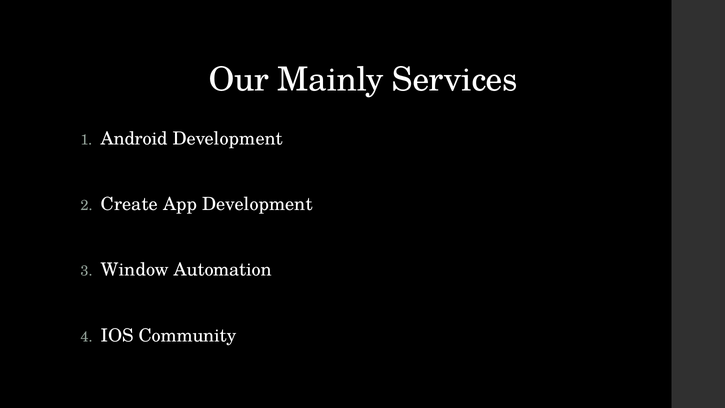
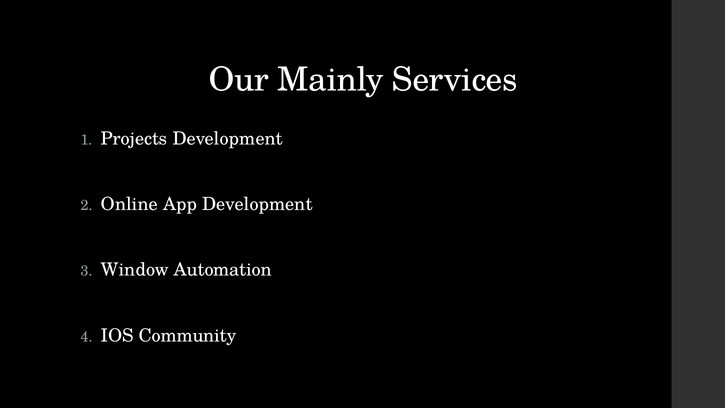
Android: Android -> Projects
Create: Create -> Online
